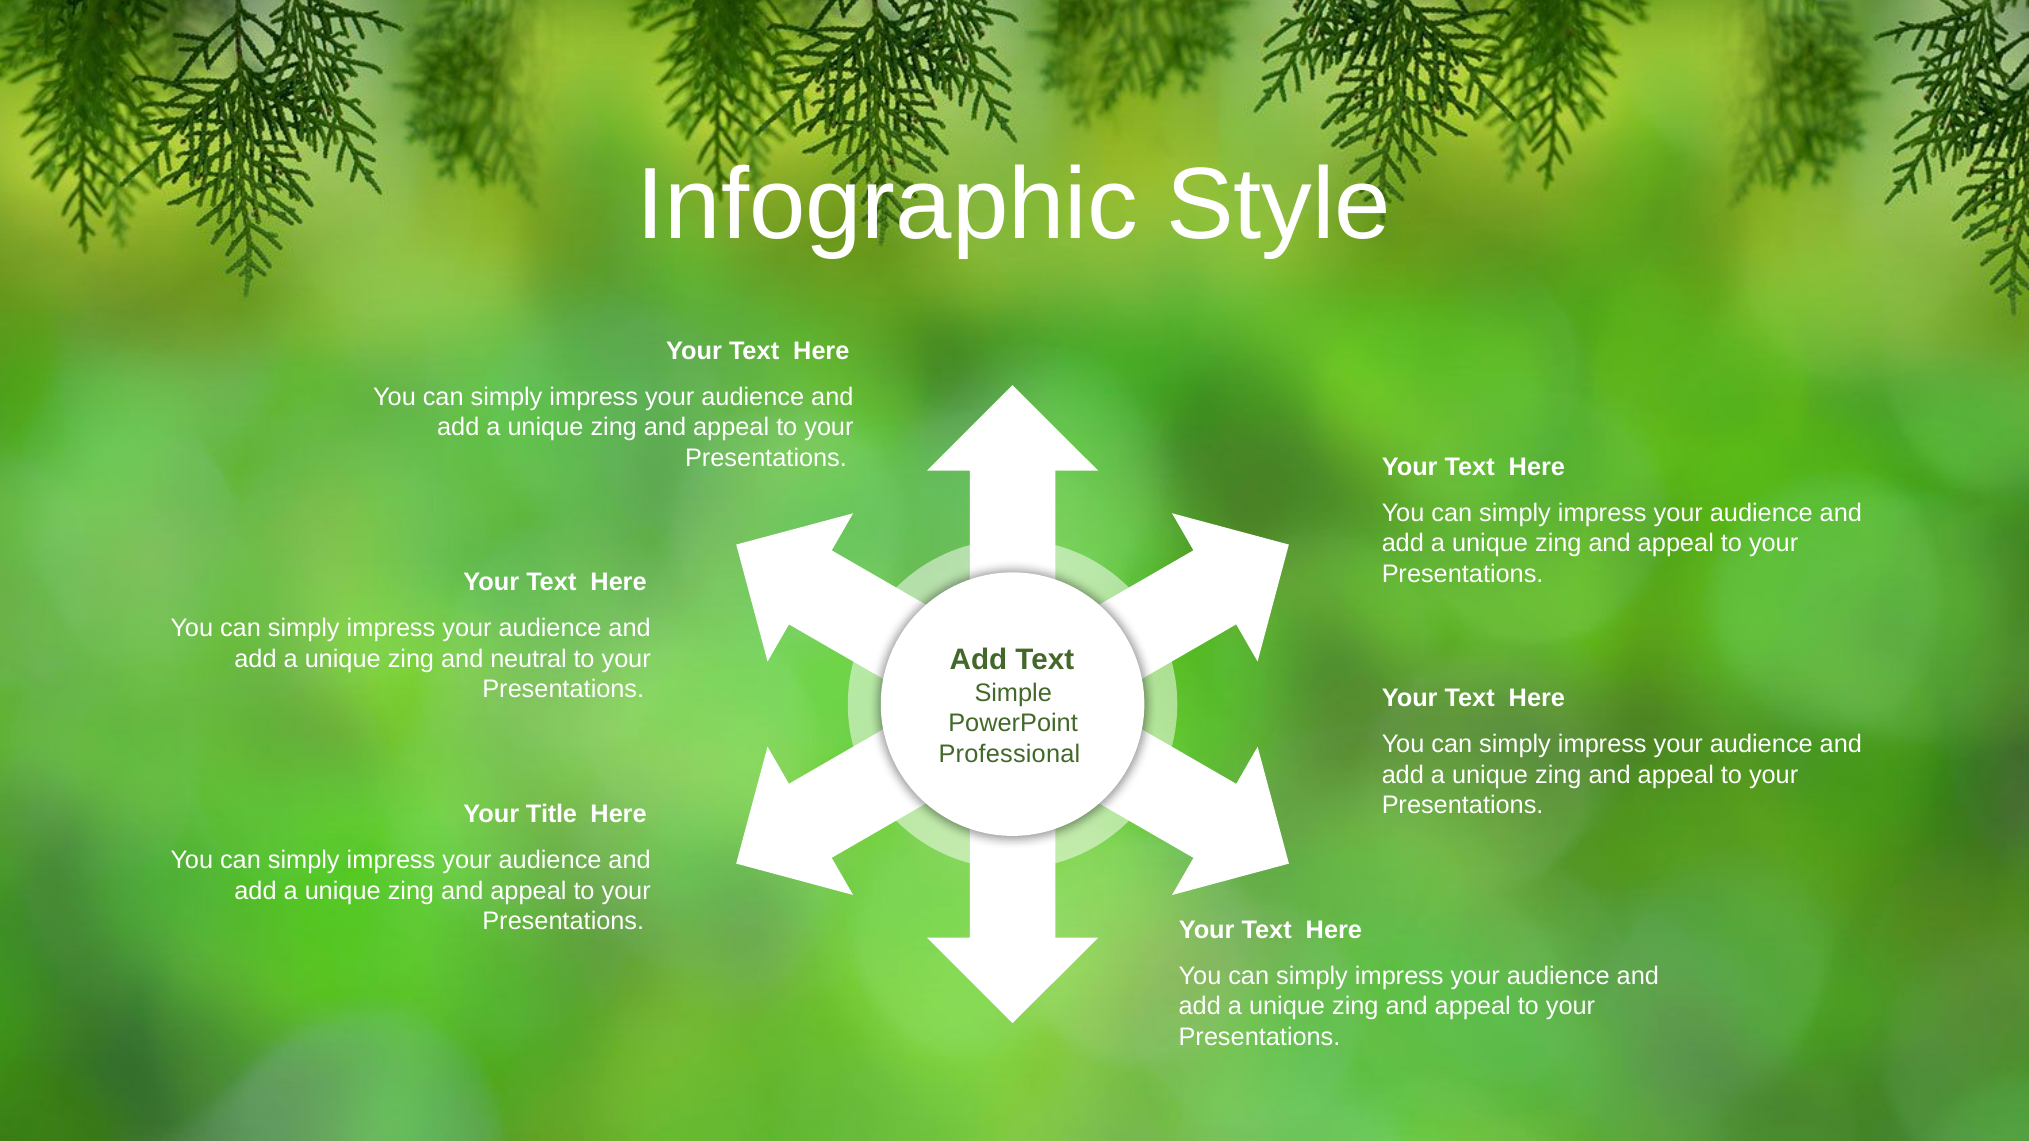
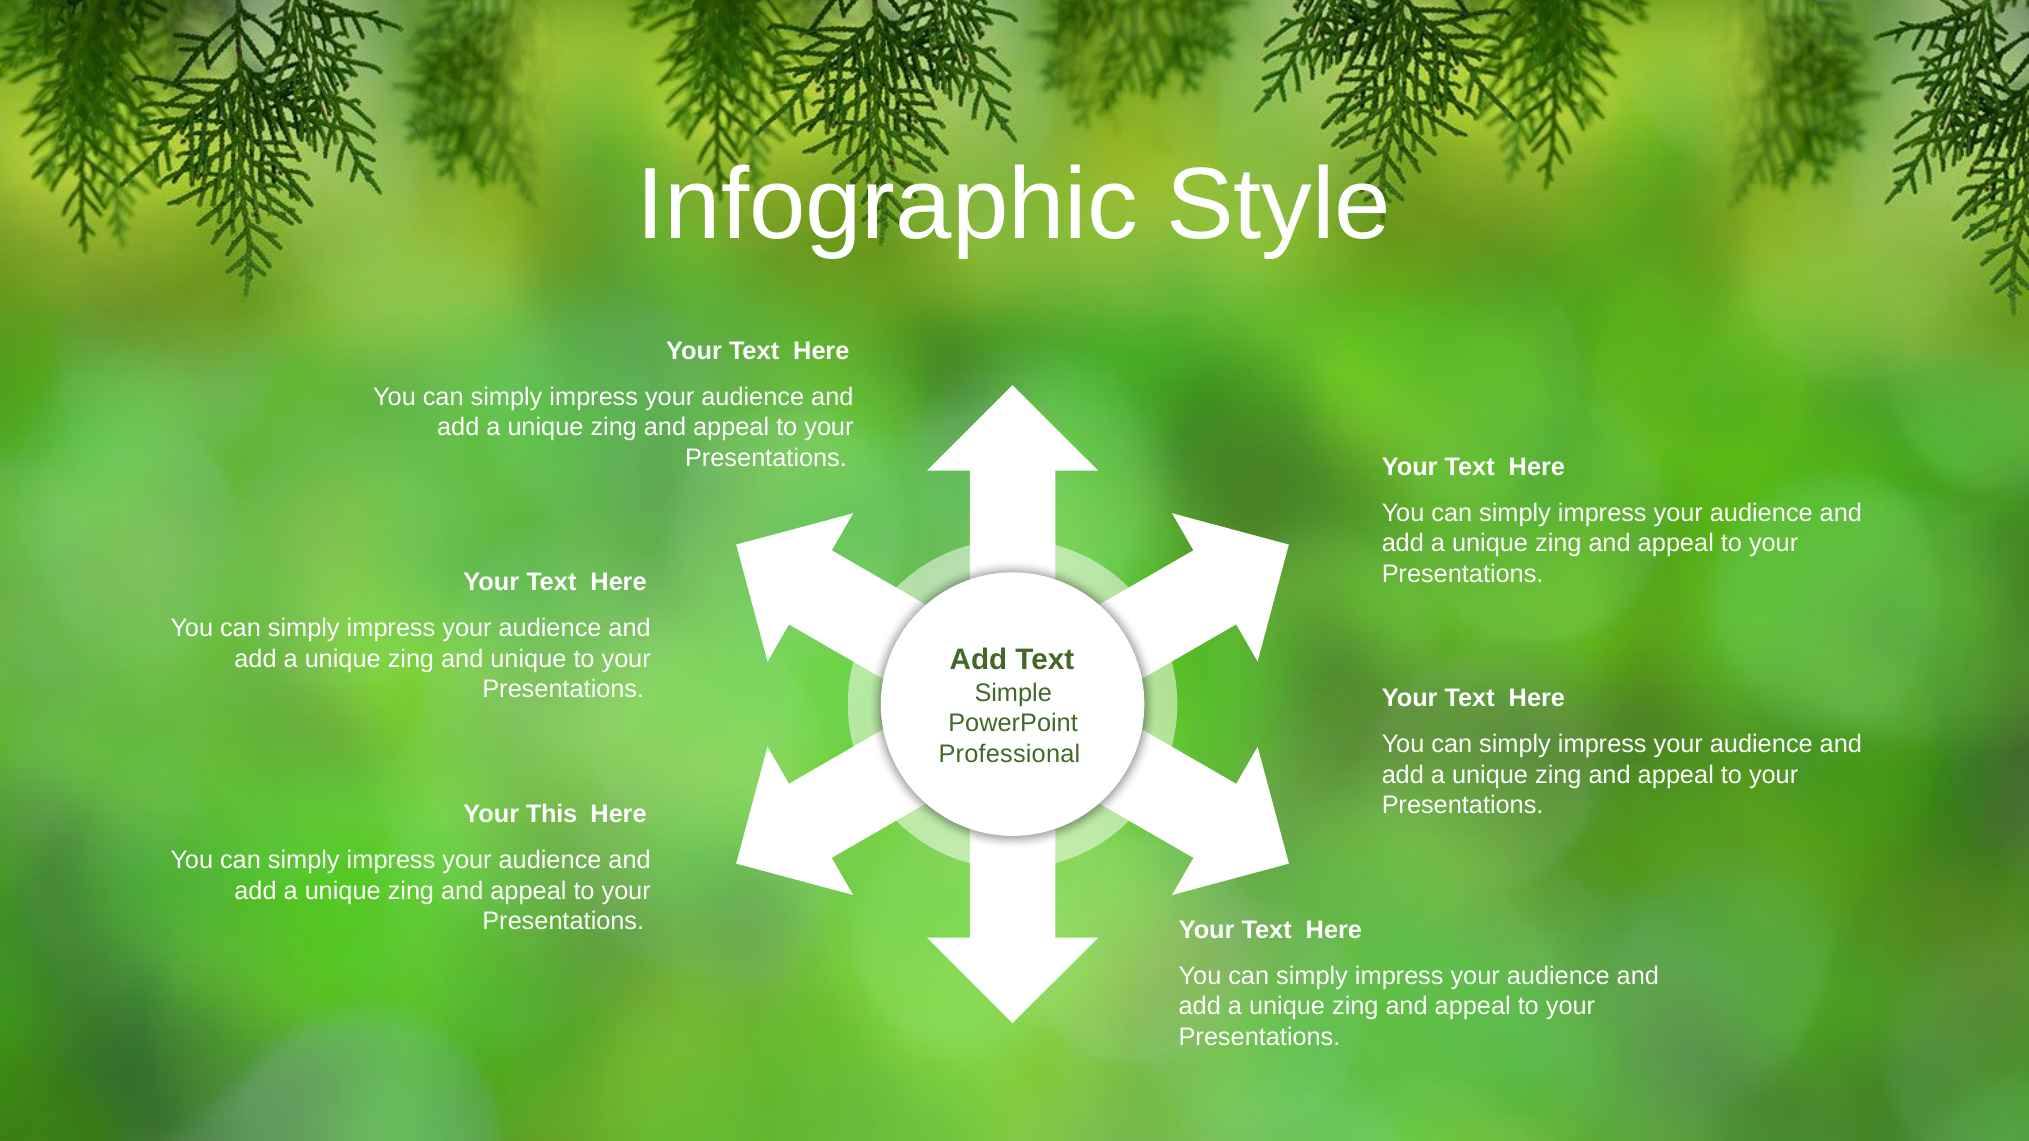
and neutral: neutral -> unique
Title: Title -> This
